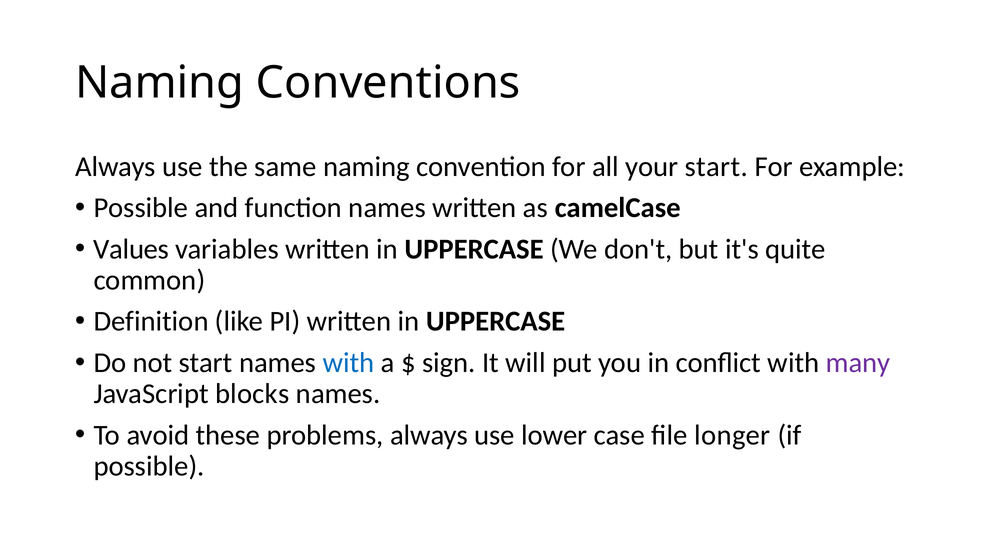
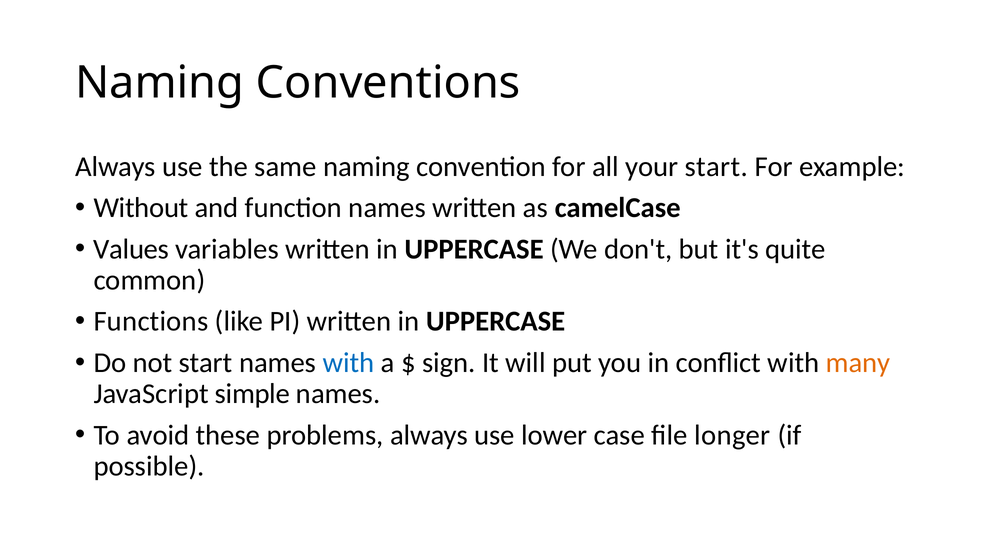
Possible at (141, 208): Possible -> Without
Definition: Definition -> Functions
many colour: purple -> orange
blocks: blocks -> simple
